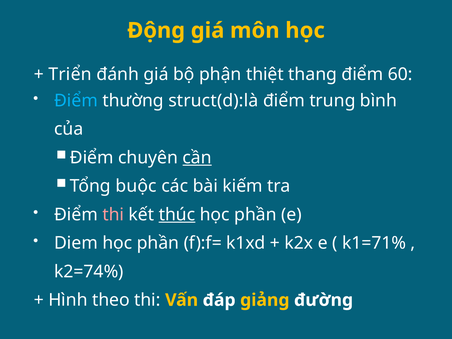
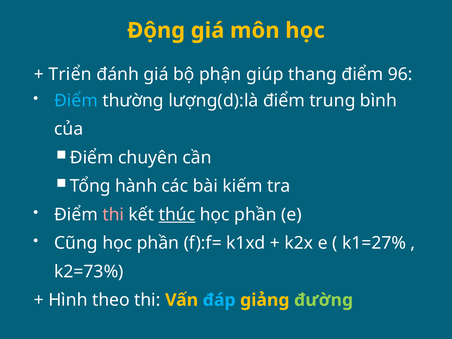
thiệt: thiệt -> giúp
60: 60 -> 96
struct(d):là: struct(d):là -> lượng(d):là
cần underline: present -> none
buộc: buộc -> hành
Diem: Diem -> Cũng
k1=71%: k1=71% -> k1=27%
k2=74%: k2=74% -> k2=73%
đáp colour: white -> light blue
đường colour: white -> light green
